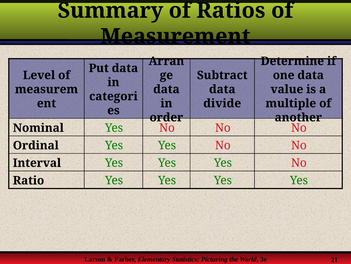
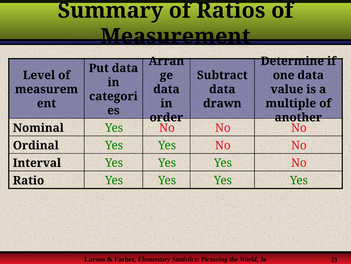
divide: divide -> drawn
